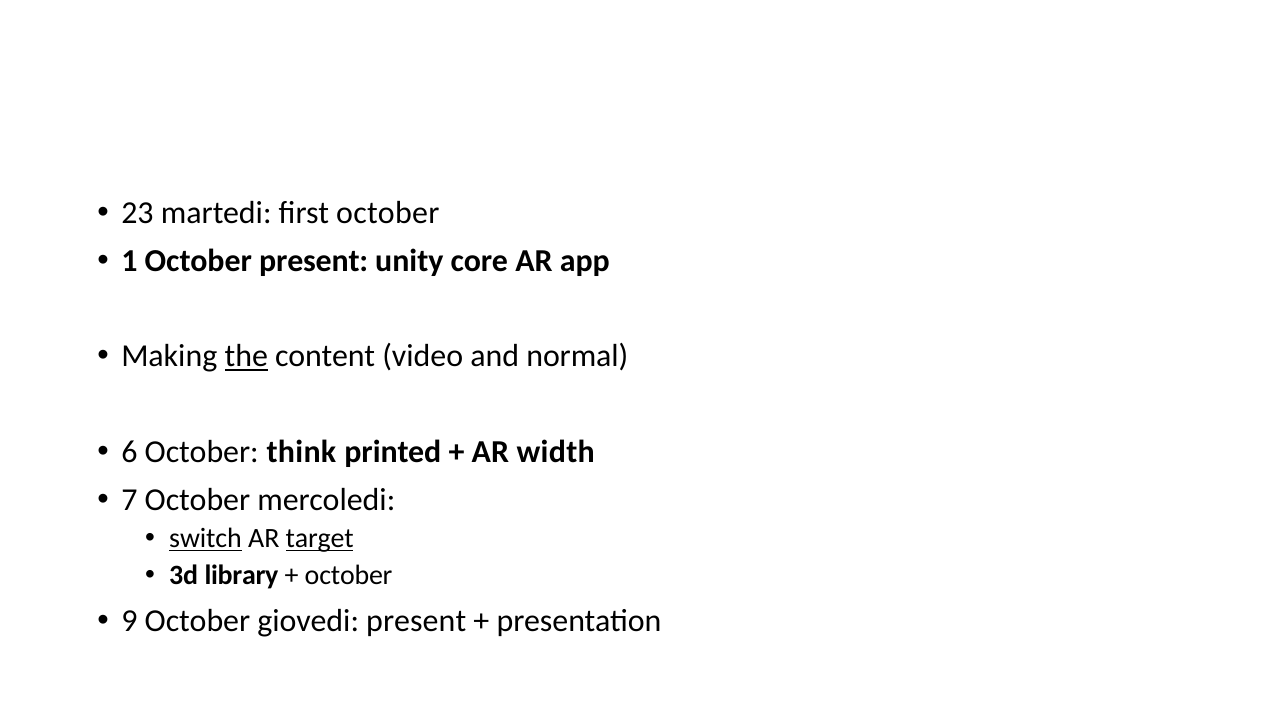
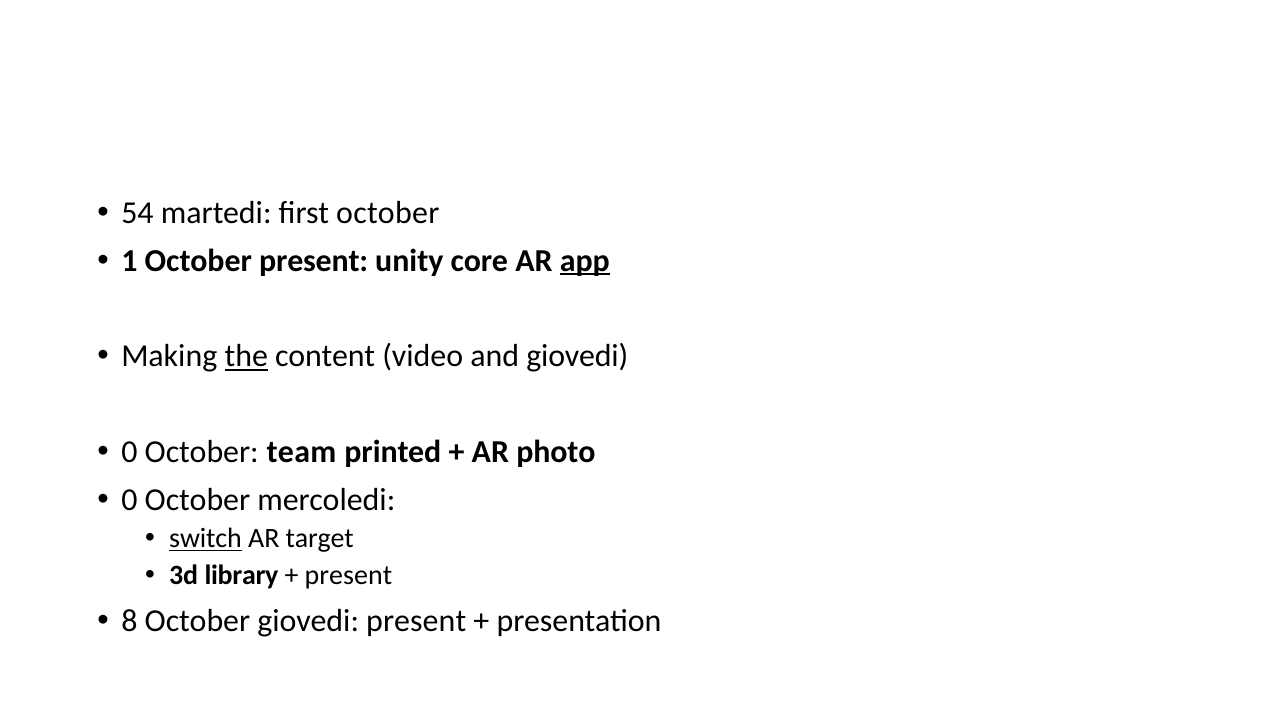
23: 23 -> 54
app underline: none -> present
and normal: normal -> giovedi
6 at (129, 452): 6 -> 0
think: think -> team
width: width -> photo
7 at (129, 500): 7 -> 0
target underline: present -> none
october at (349, 575): october -> present
9: 9 -> 8
